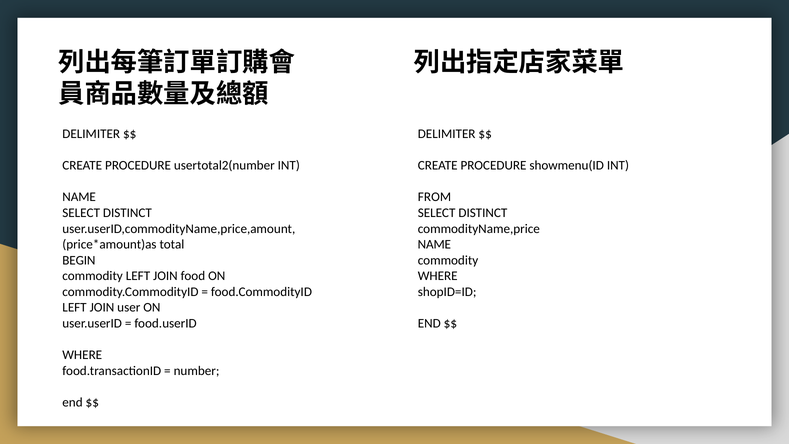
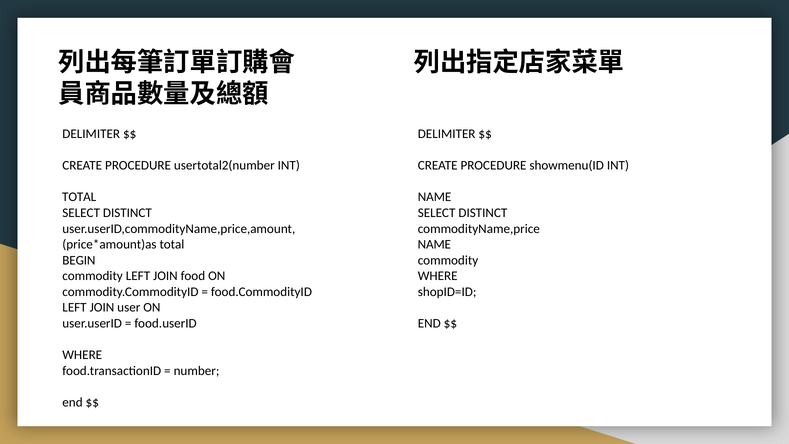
NAME at (79, 197): NAME -> TOTAL
FROM at (434, 197): FROM -> NAME
